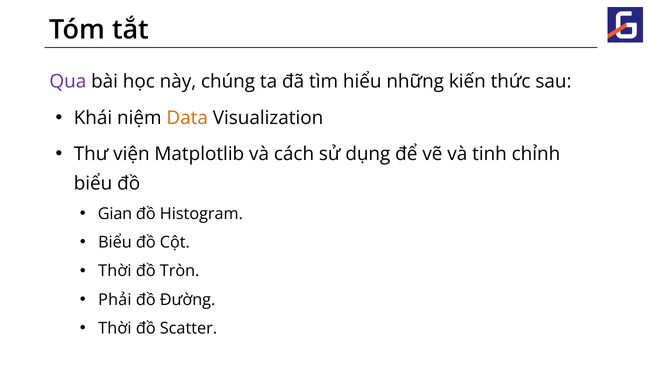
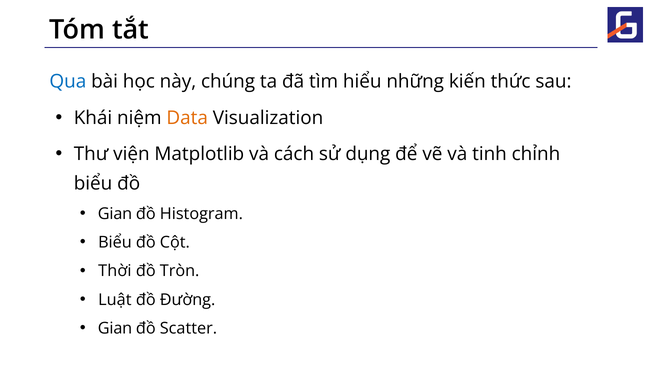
Qua colour: purple -> blue
Phải: Phải -> Luật
Thời at (115, 328): Thời -> Gian
